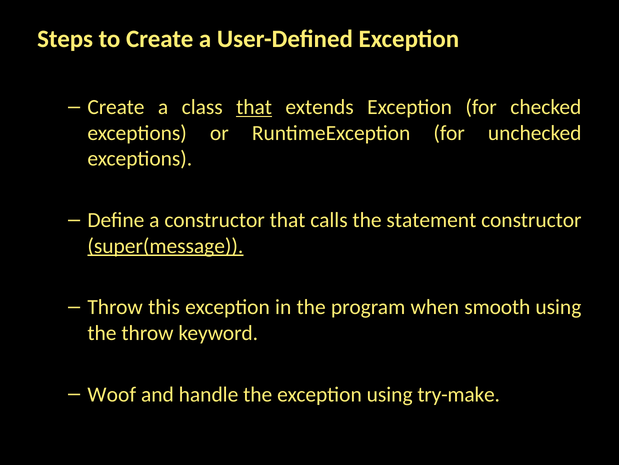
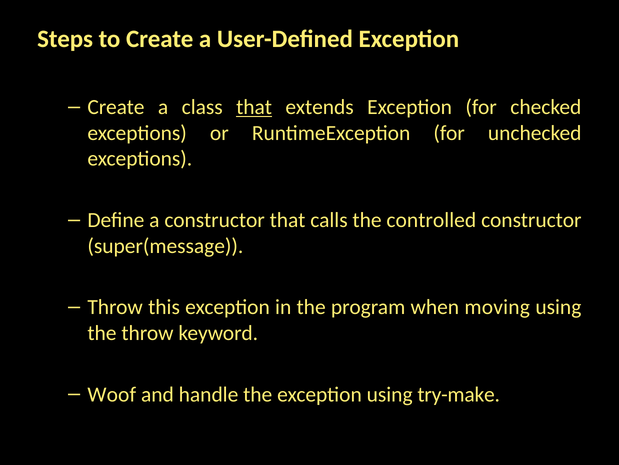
statement: statement -> controlled
super(message underline: present -> none
smooth: smooth -> moving
